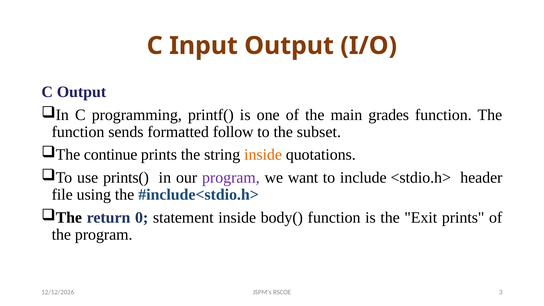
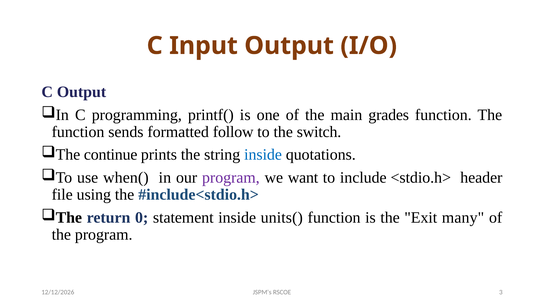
subset: subset -> switch
inside at (263, 155) colour: orange -> blue
prints(: prints( -> when(
body(: body( -> units(
Exit prints: prints -> many
